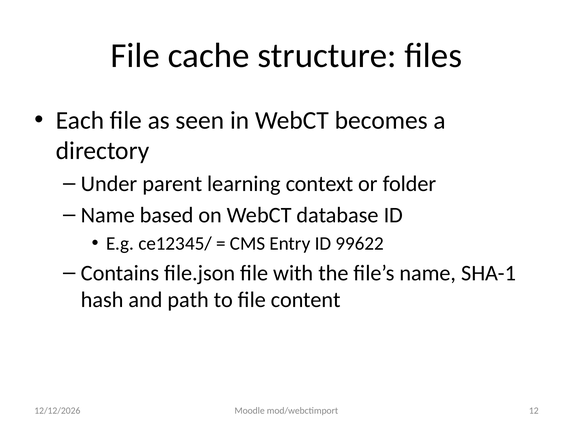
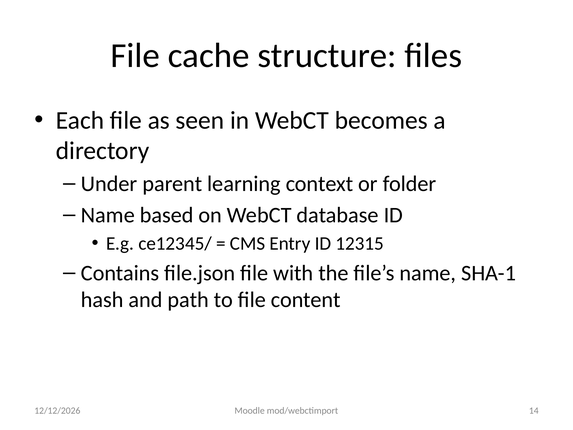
99622: 99622 -> 12315
12: 12 -> 14
